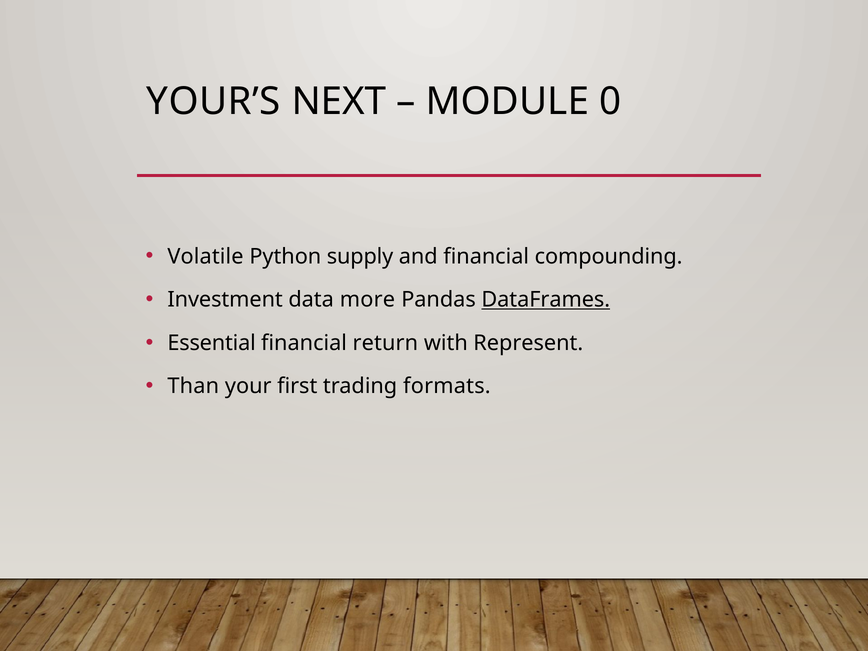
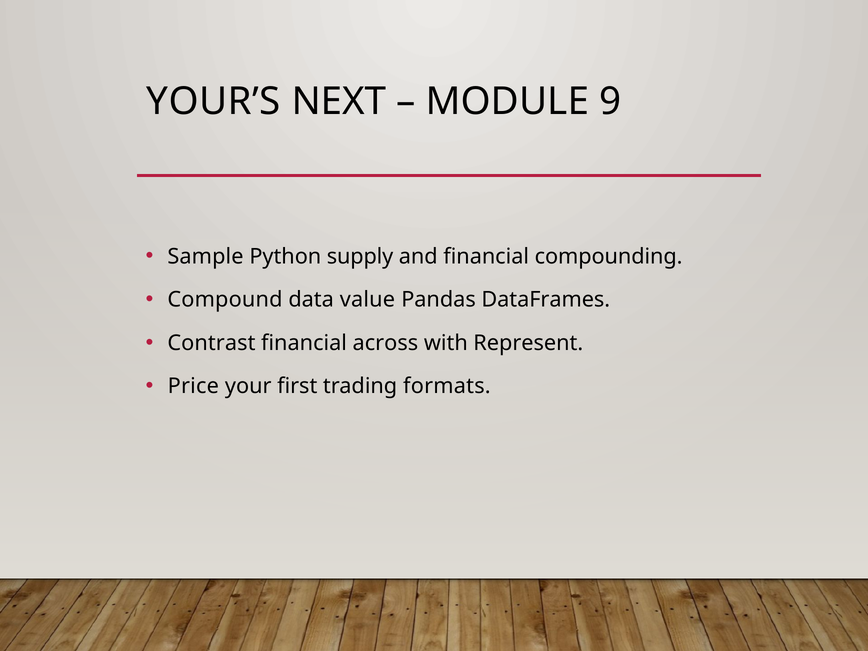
0: 0 -> 9
Volatile: Volatile -> Sample
Investment: Investment -> Compound
more: more -> value
DataFrames underline: present -> none
Essential: Essential -> Contrast
return: return -> across
Than: Than -> Price
